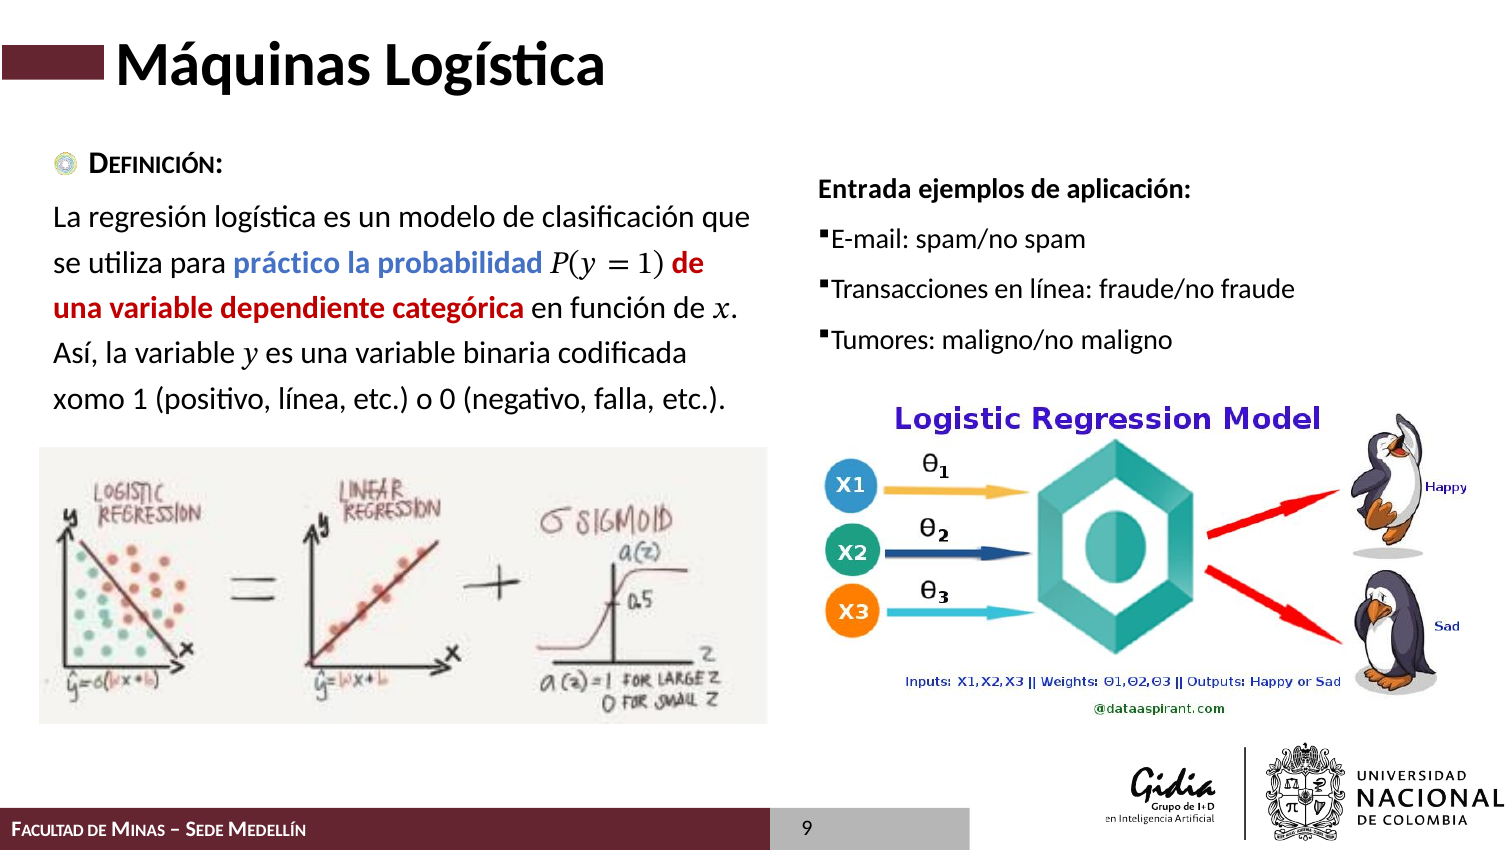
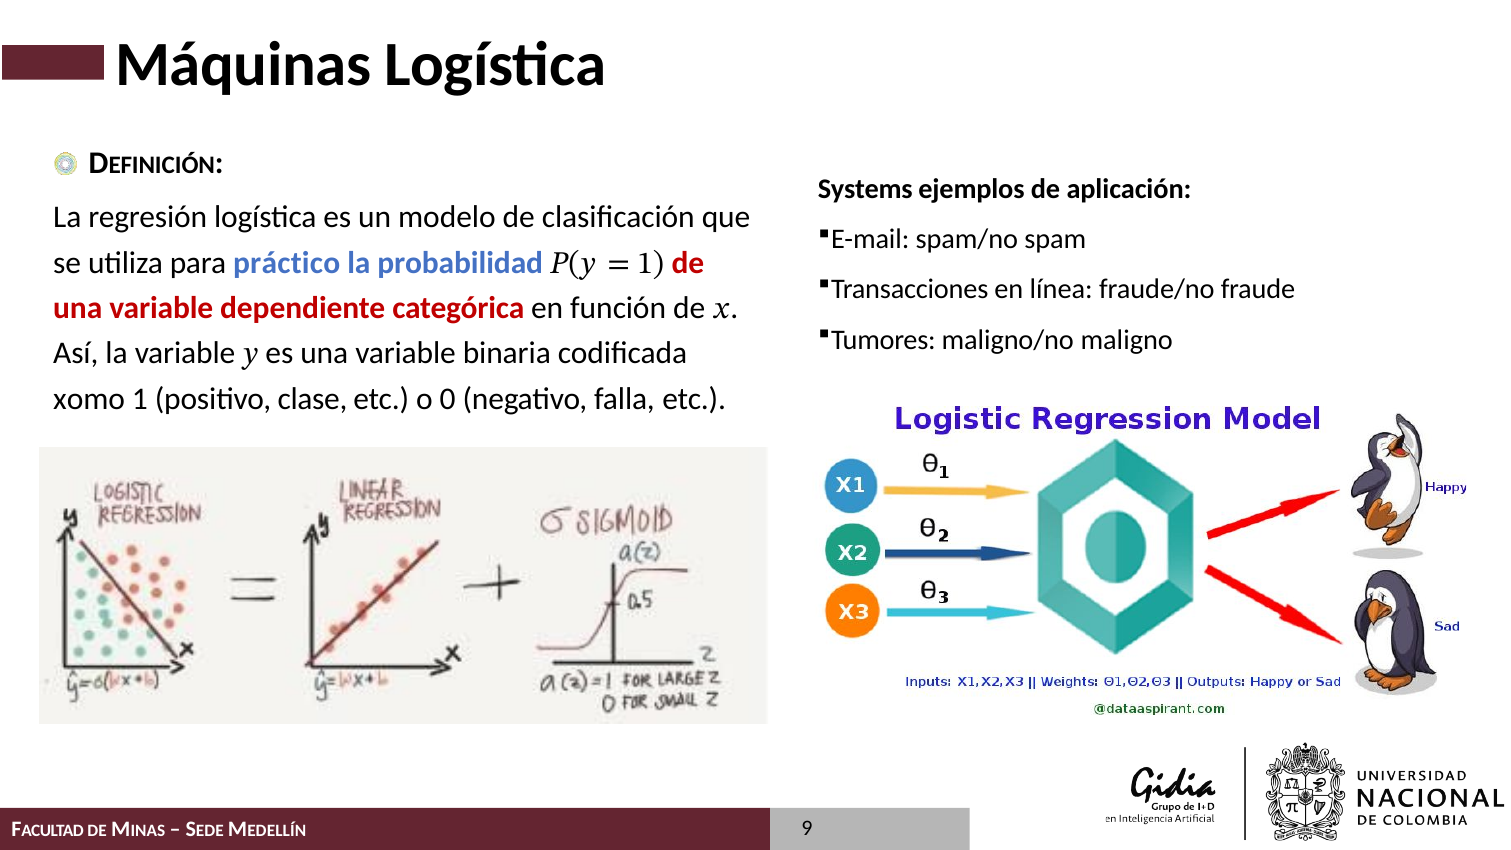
Entrada: Entrada -> Systems
línea at (312, 399): línea -> clase
